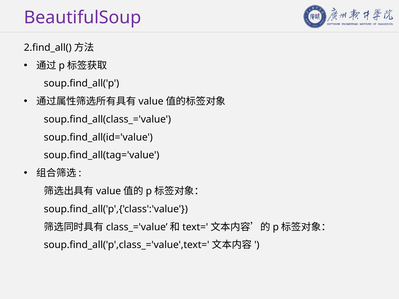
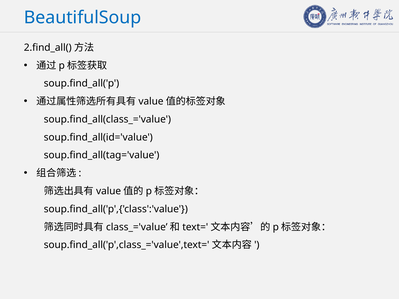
BeautifulSoup colour: purple -> blue
